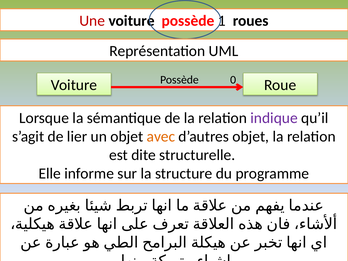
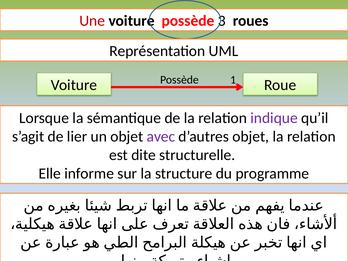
1: 1 -> 3
0: 0 -> 1
avec colour: orange -> purple
